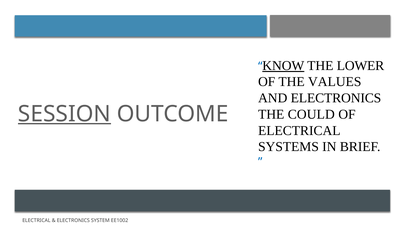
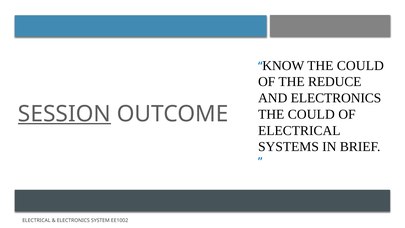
KNOW underline: present -> none
LOWER at (360, 66): LOWER -> COULD
VALUES: VALUES -> REDUCE
